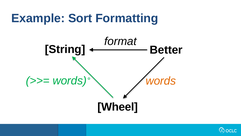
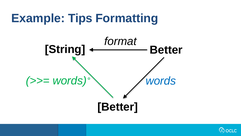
Sort: Sort -> Tips
words colour: orange -> blue
Wheel at (118, 107): Wheel -> Better
